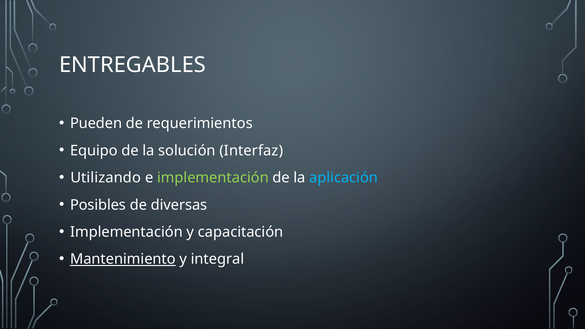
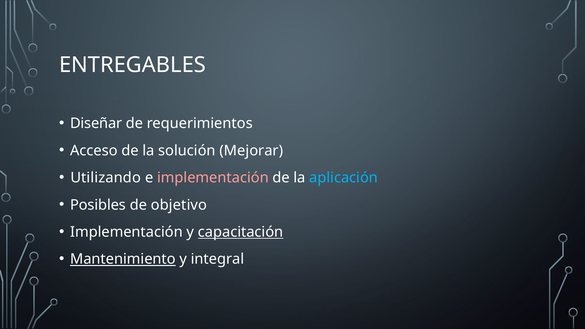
Pueden: Pueden -> Diseñar
Equipo: Equipo -> Acceso
Interfaz: Interfaz -> Mejorar
implementación at (213, 178) colour: light green -> pink
diversas: diversas -> objetivo
capacitación underline: none -> present
